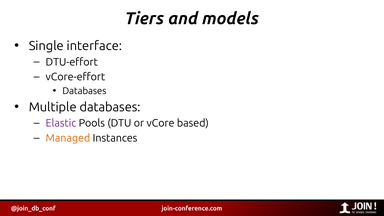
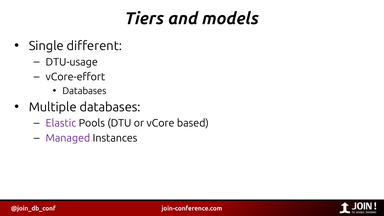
interface: interface -> different
DTU-effort: DTU-effort -> DTU-usage
Managed colour: orange -> purple
